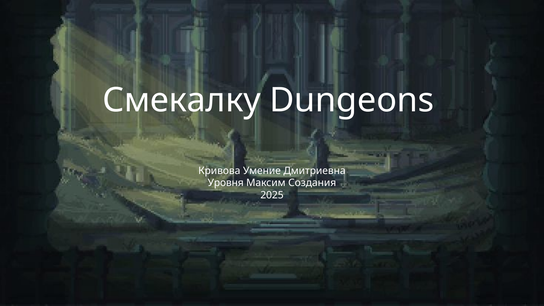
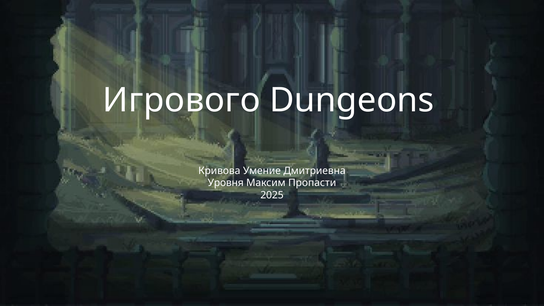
Смекалку: Смекалку -> Игрового
Создания: Создания -> Пропасти
